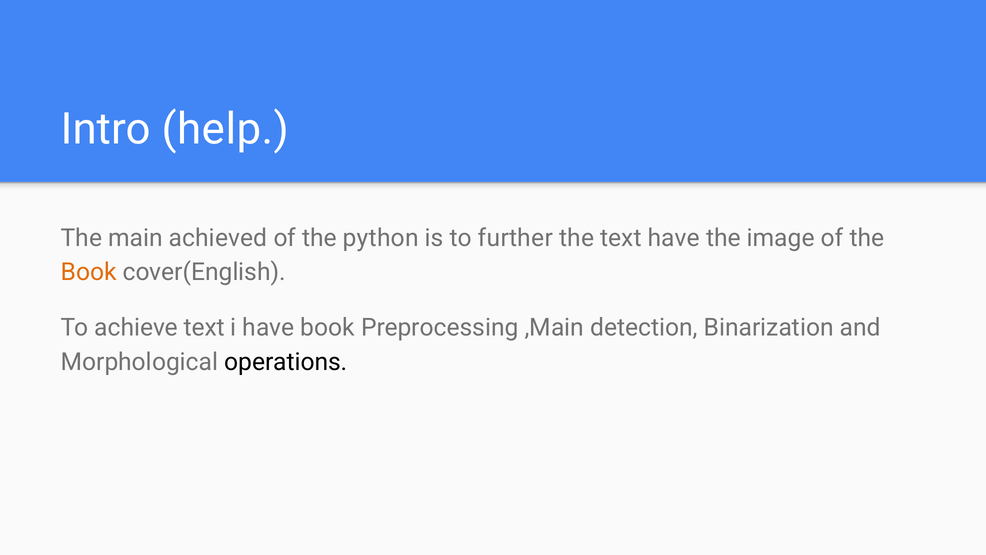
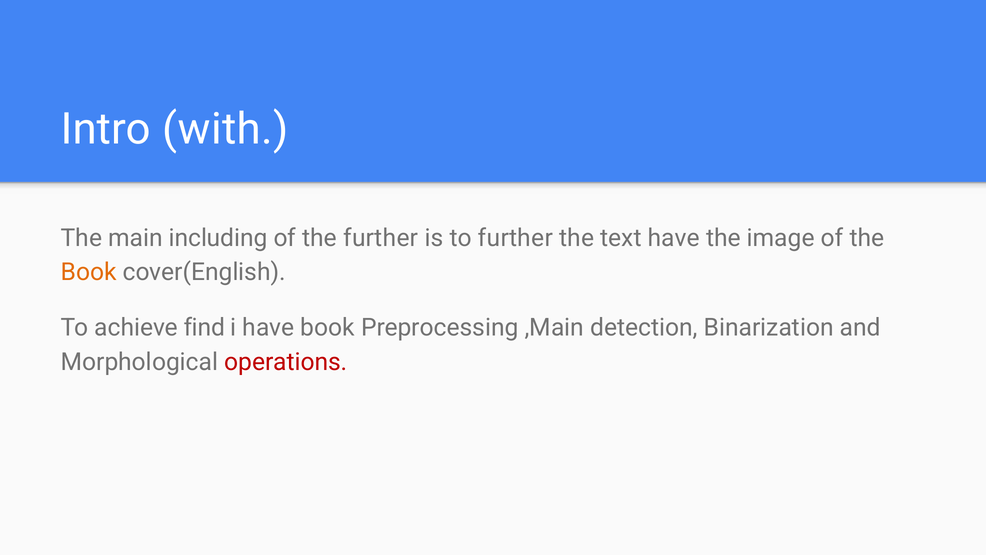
help: help -> with
achieved: achieved -> including
the python: python -> further
achieve text: text -> find
operations colour: black -> red
